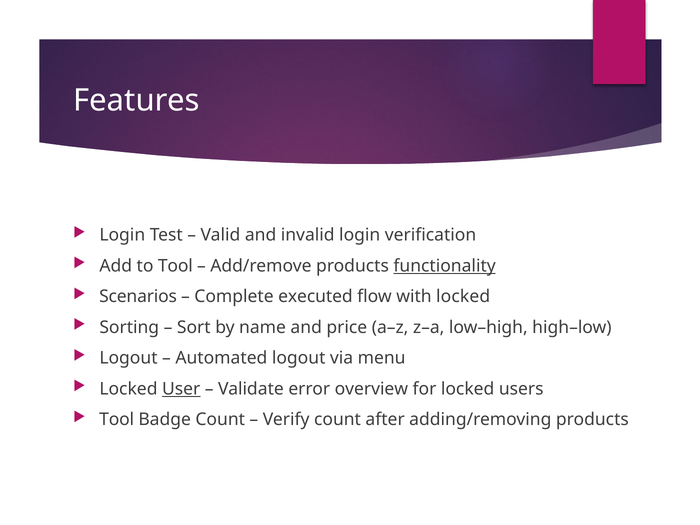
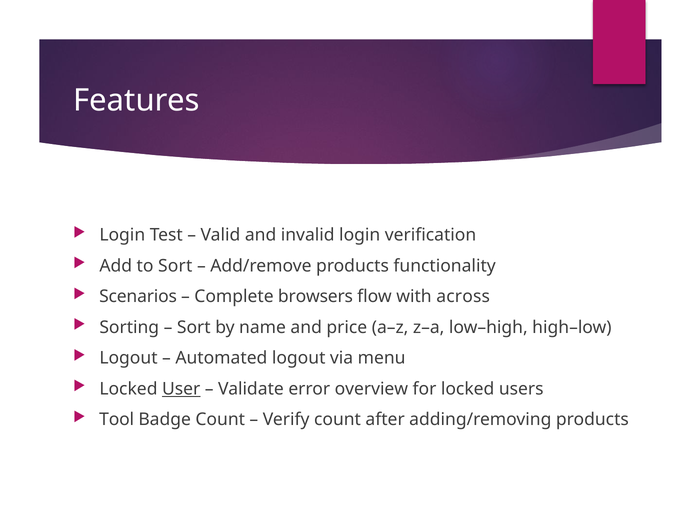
to Tool: Tool -> Sort
functionality underline: present -> none
executed: executed -> browsers
with locked: locked -> across
